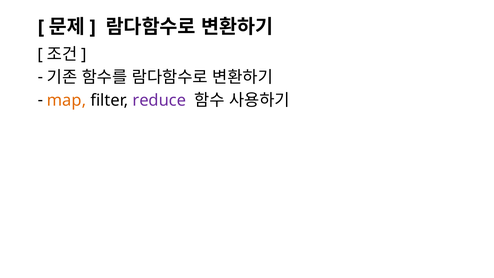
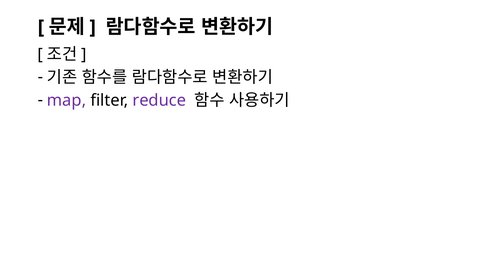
map colour: orange -> purple
